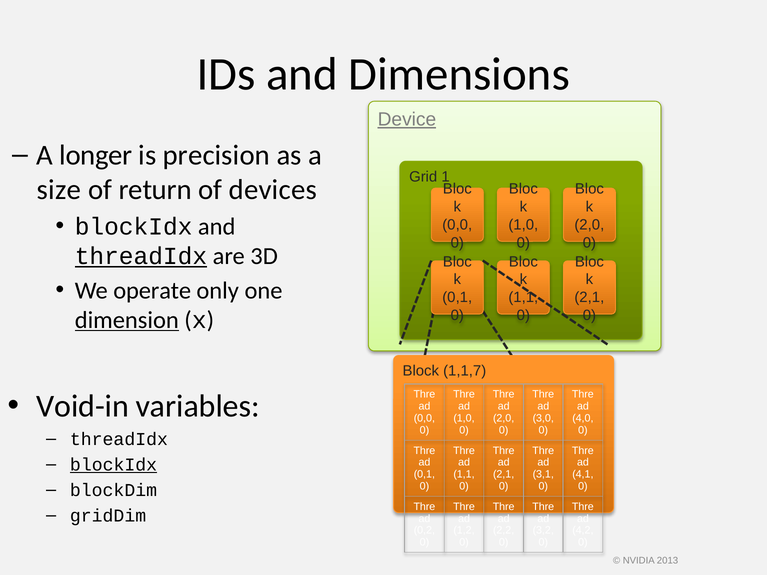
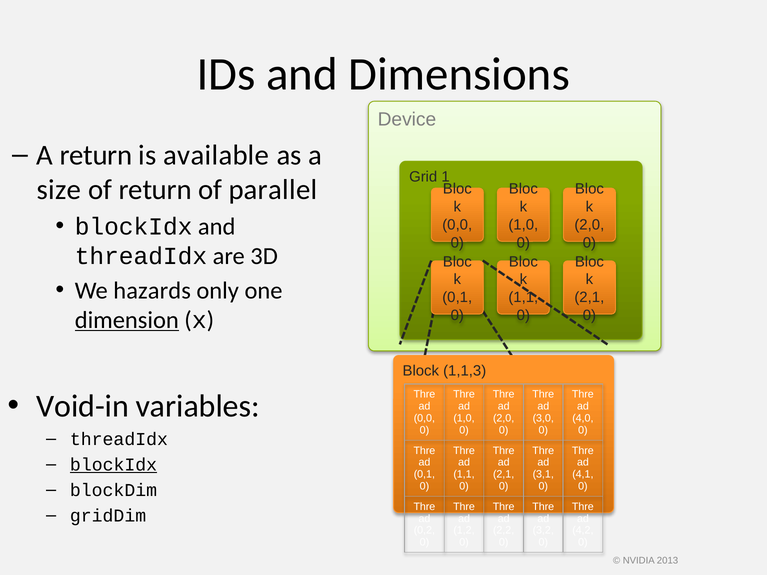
Device underline: present -> none
A longer: longer -> return
precision: precision -> available
devices: devices -> parallel
threadIdx at (141, 256) underline: present -> none
operate: operate -> hazards
1,1,7: 1,1,7 -> 1,1,3
